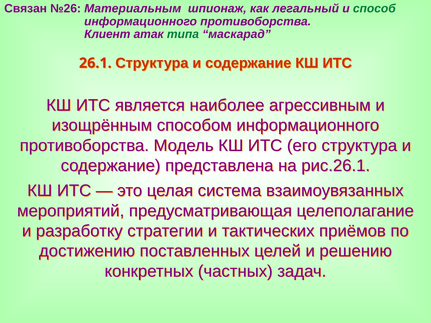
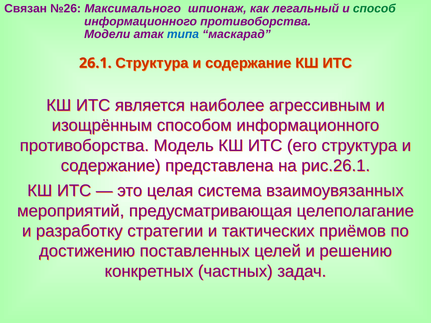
Материальным: Материальным -> Максимального
Клиент: Клиент -> Модели
типа colour: green -> blue
